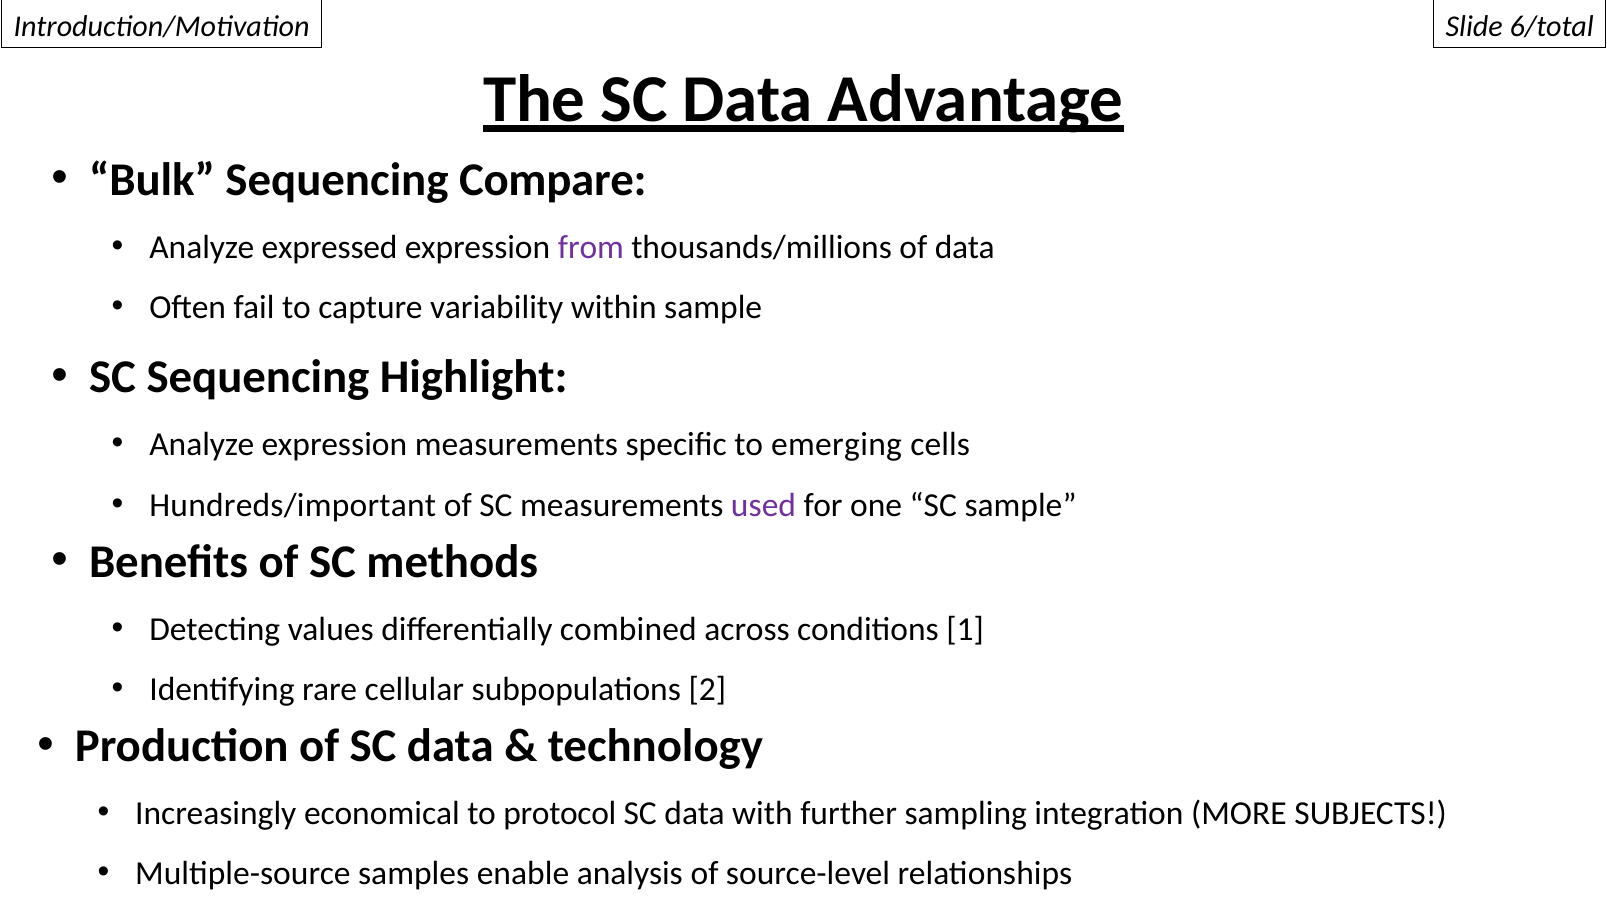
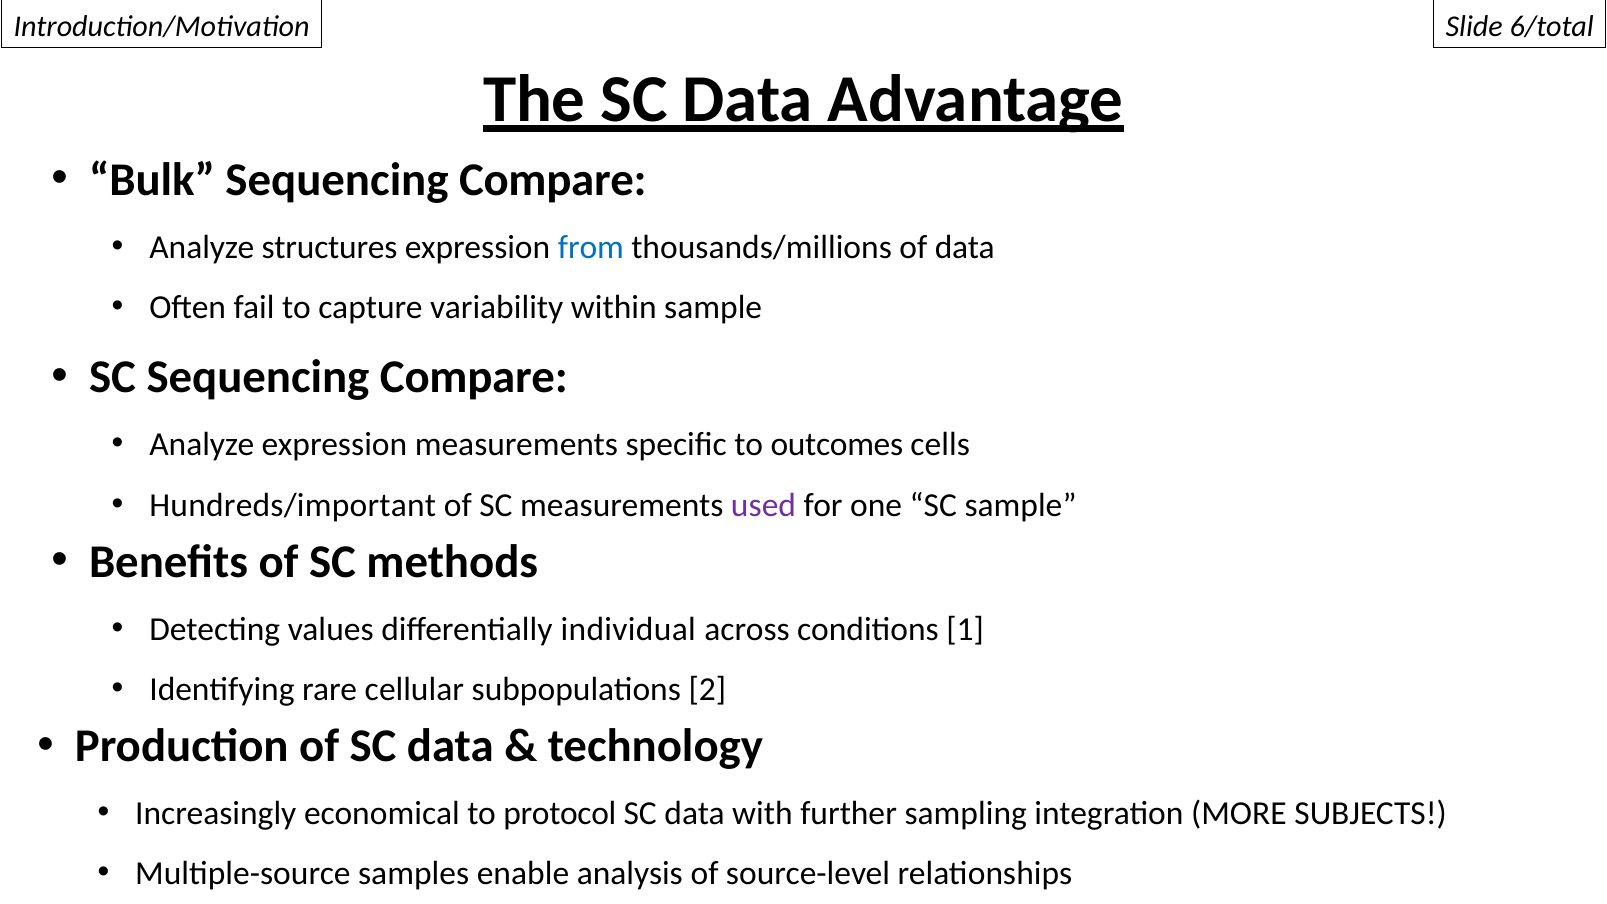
expressed: expressed -> structures
from colour: purple -> blue
SC Sequencing Highlight: Highlight -> Compare
emerging: emerging -> outcomes
combined: combined -> individual
